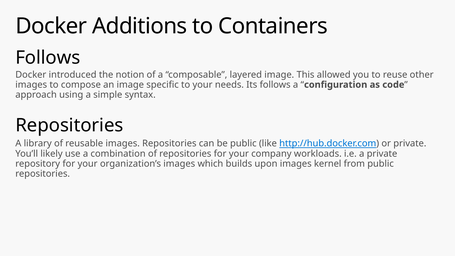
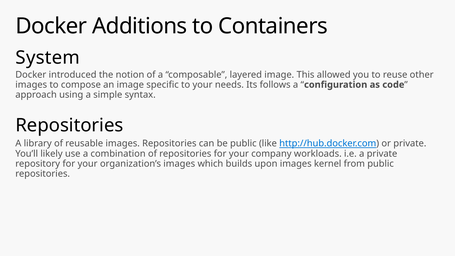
Follows at (48, 58): Follows -> System
